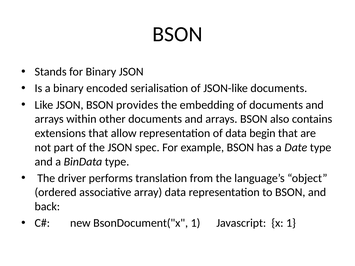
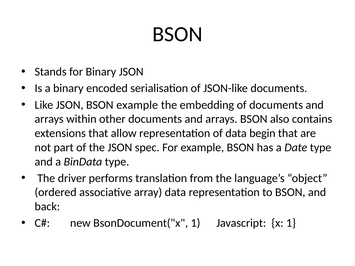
BSON provides: provides -> example
